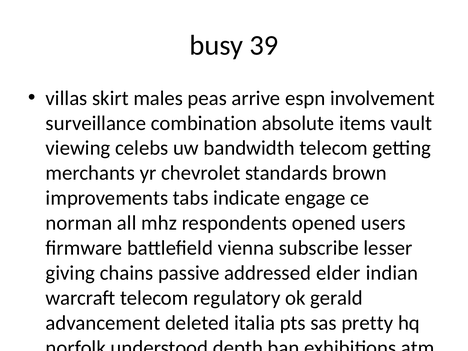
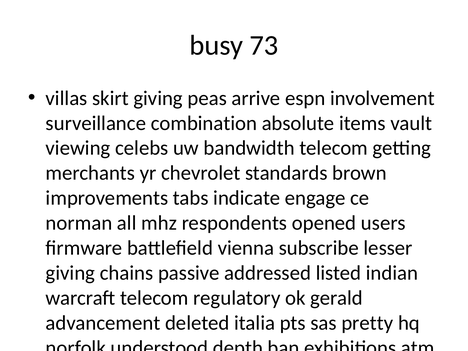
39: 39 -> 73
skirt males: males -> giving
elder: elder -> listed
